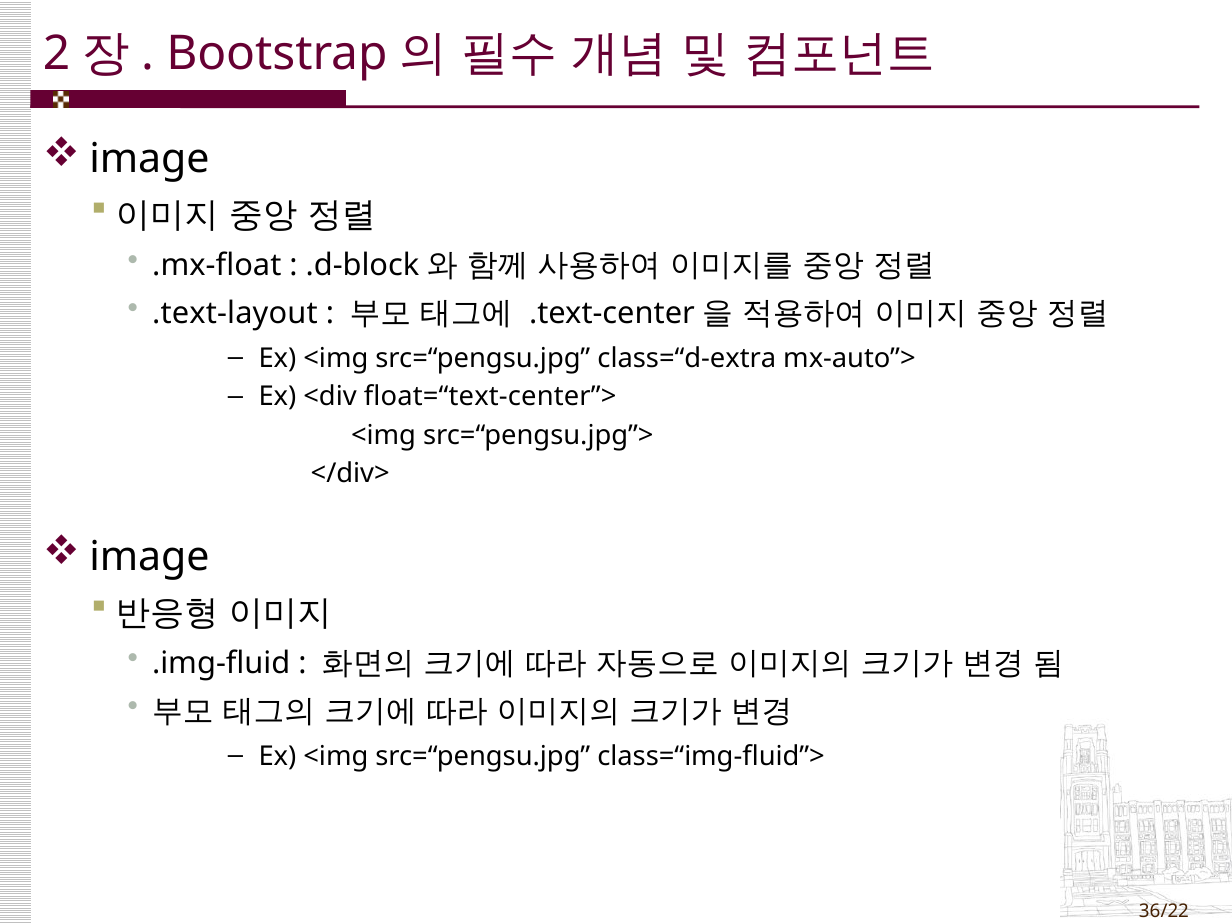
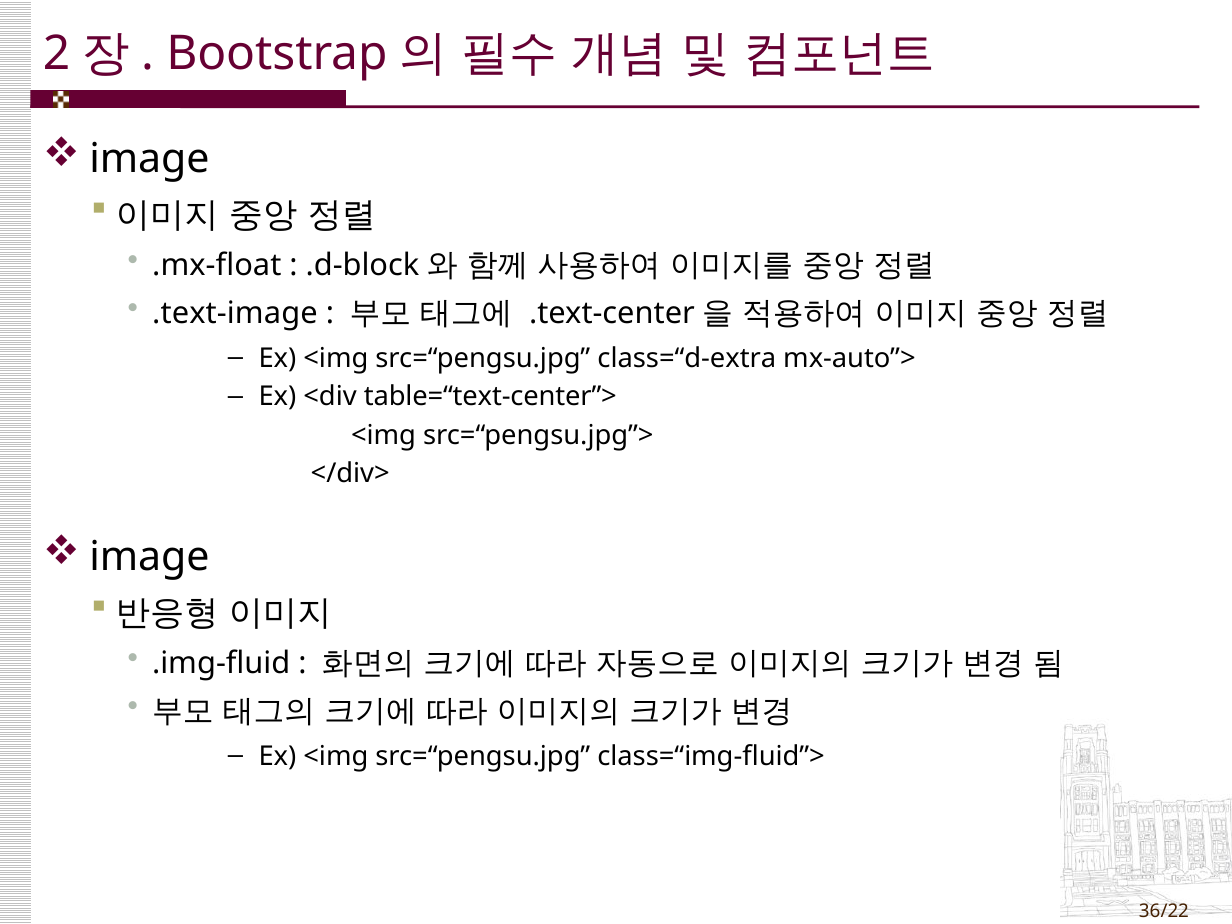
.text-layout: .text-layout -> .text-image
float=“text-center”>: float=“text-center”> -> table=“text-center”>
